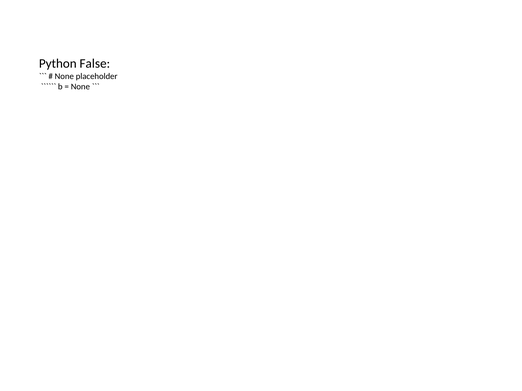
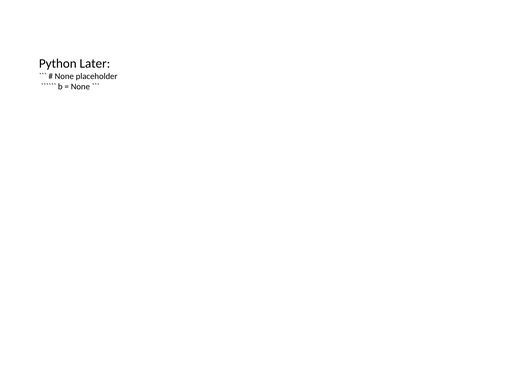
False: False -> Later
